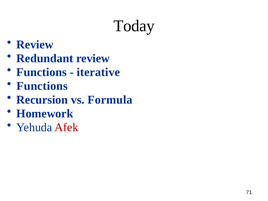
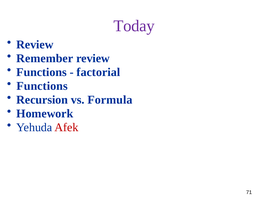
Today colour: black -> purple
Redundant: Redundant -> Remember
iterative: iterative -> factorial
